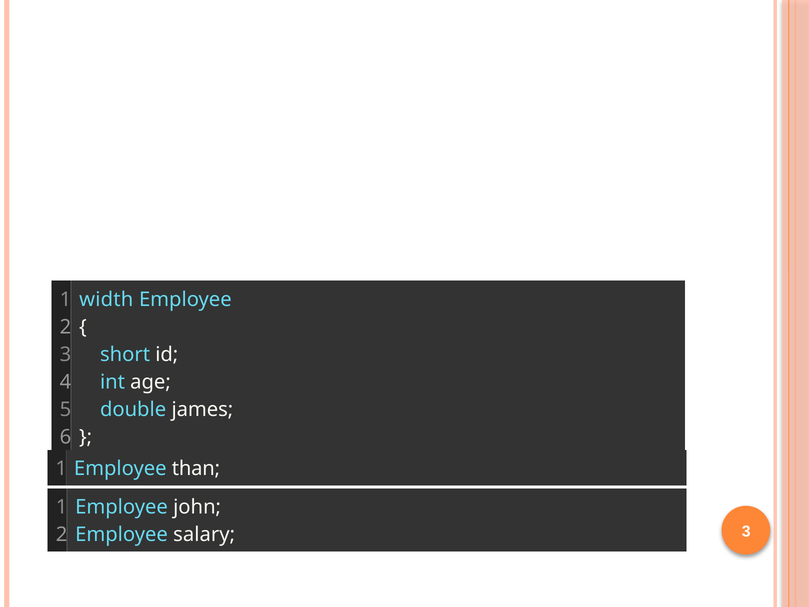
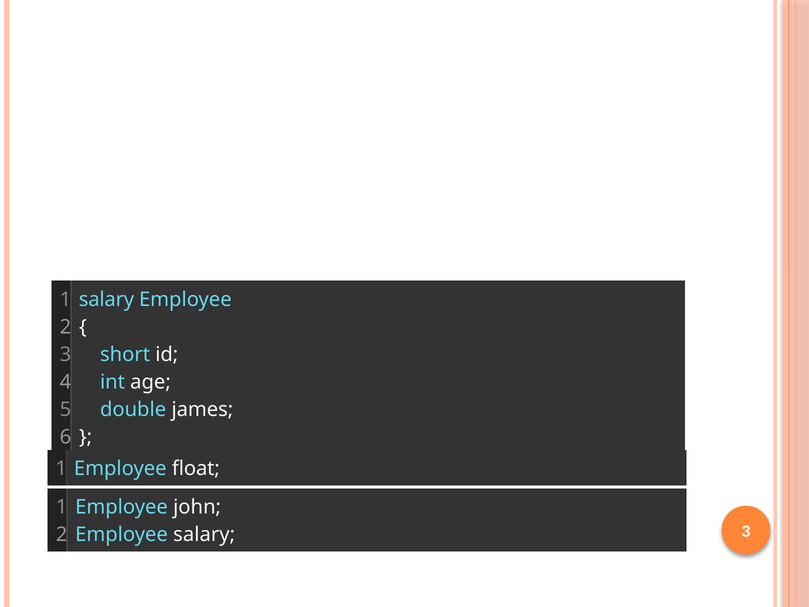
width at (106, 299): width -> salary
than: than -> float
